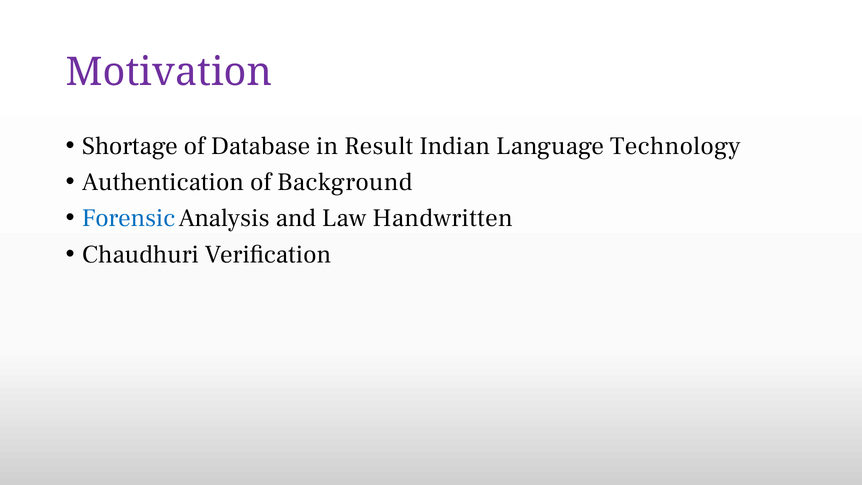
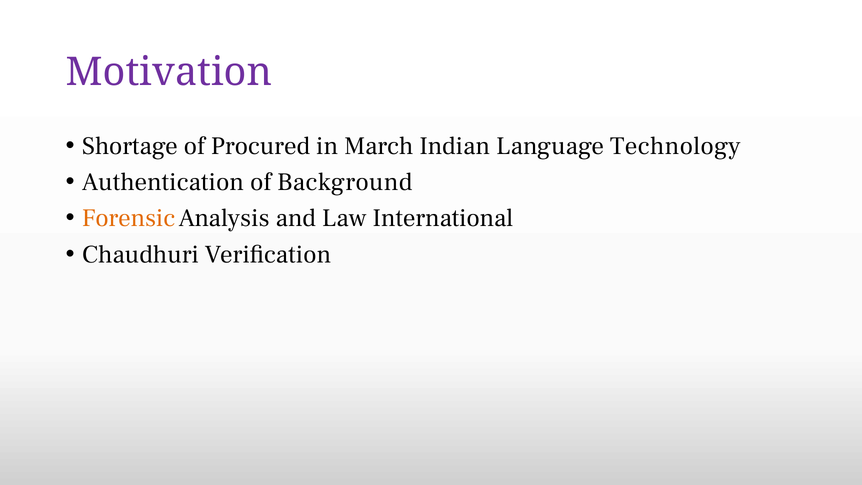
Database: Database -> Procured
Result: Result -> March
Forensic colour: blue -> orange
Handwritten: Handwritten -> International
